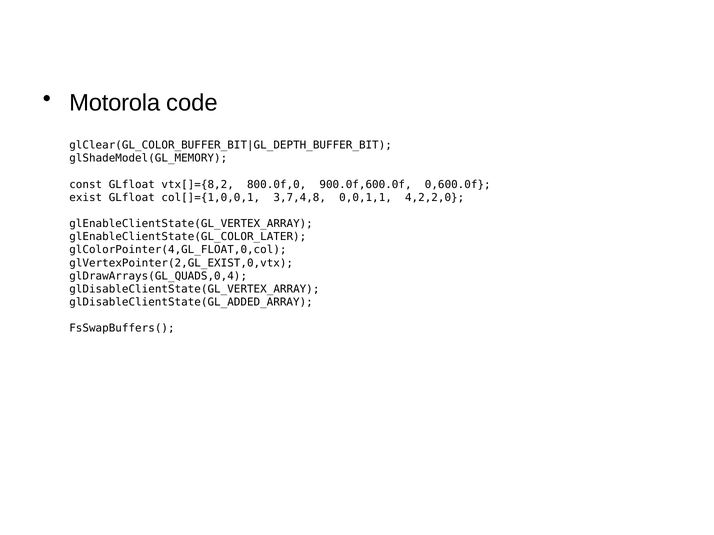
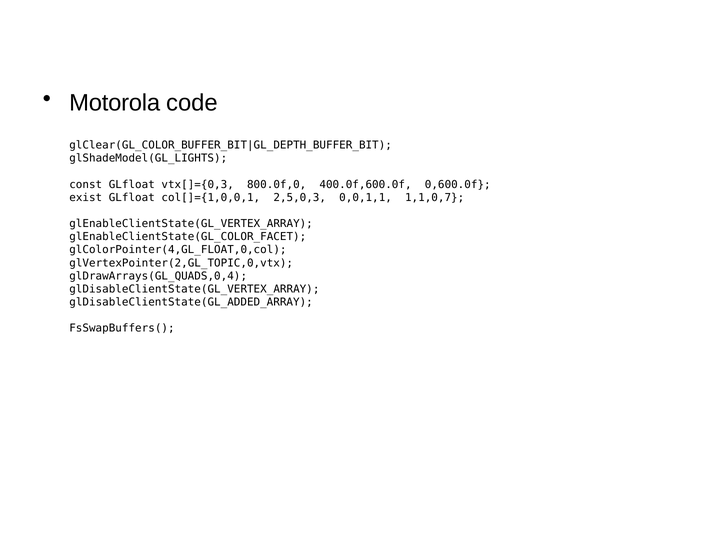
glShadeModel(GL_MEMORY: glShadeModel(GL_MEMORY -> glShadeModel(GL_LIGHTS
vtx[]={8,2: vtx[]={8,2 -> vtx[]={0,3
900.0f,600.0f: 900.0f,600.0f -> 400.0f,600.0f
3,7,4,8: 3,7,4,8 -> 2,5,0,3
4,2,2,0: 4,2,2,0 -> 1,1,0,7
glEnableClientState(GL_COLOR_LATER: glEnableClientState(GL_COLOR_LATER -> glEnableClientState(GL_COLOR_FACET
glVertexPointer(2,GL_EXIST,0,vtx: glVertexPointer(2,GL_EXIST,0,vtx -> glVertexPointer(2,GL_TOPIC,0,vtx
